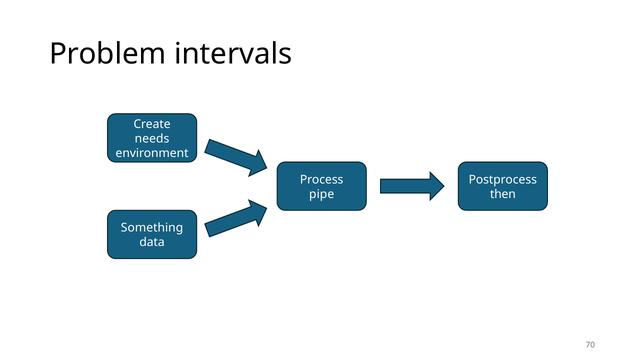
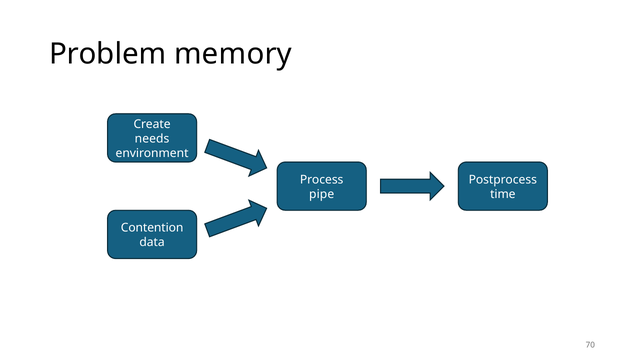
intervals: intervals -> memory
then: then -> time
Something: Something -> Contention
